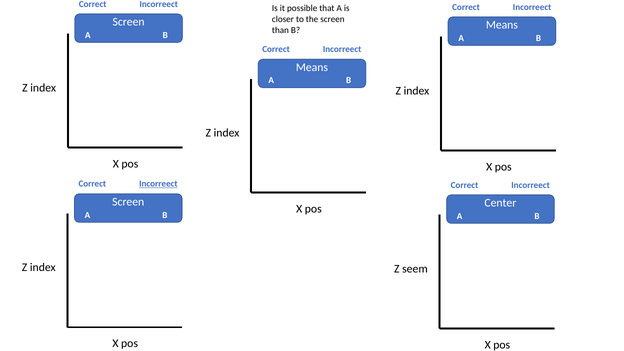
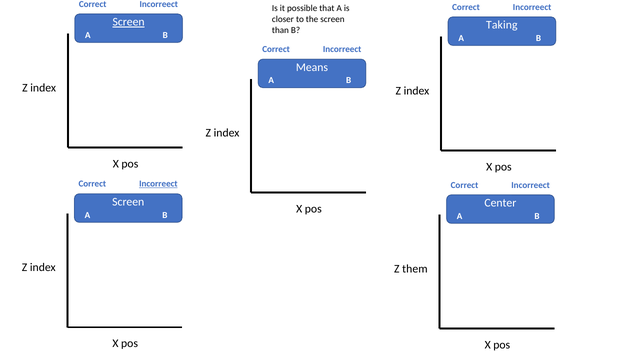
Screen at (129, 22) underline: none -> present
Means at (502, 25): Means -> Taking
seem: seem -> them
